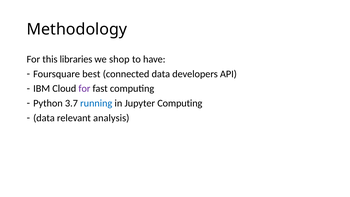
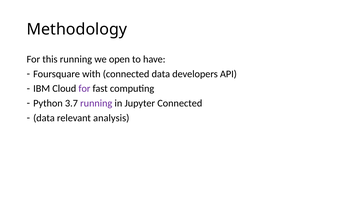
this libraries: libraries -> running
shop: shop -> open
best: best -> with
running at (96, 103) colour: blue -> purple
Jupyter Computing: Computing -> Connected
